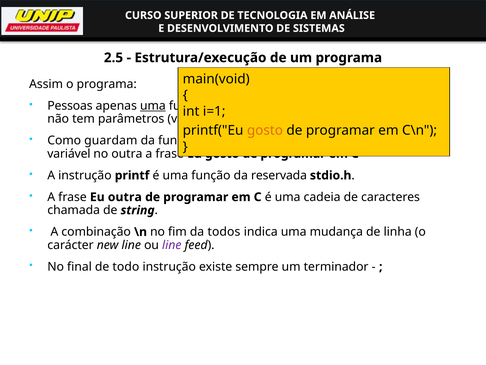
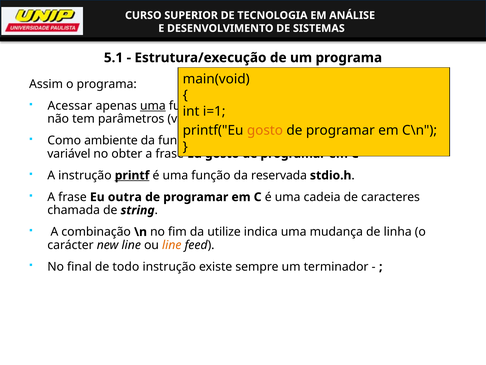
2.5: 2.5 -> 5.1
Pessoas: Pessoas -> Acessar
guardam: guardam -> ambiente
no outra: outra -> obter
printf underline: none -> present
todos: todos -> utilize
line at (172, 245) colour: purple -> orange
